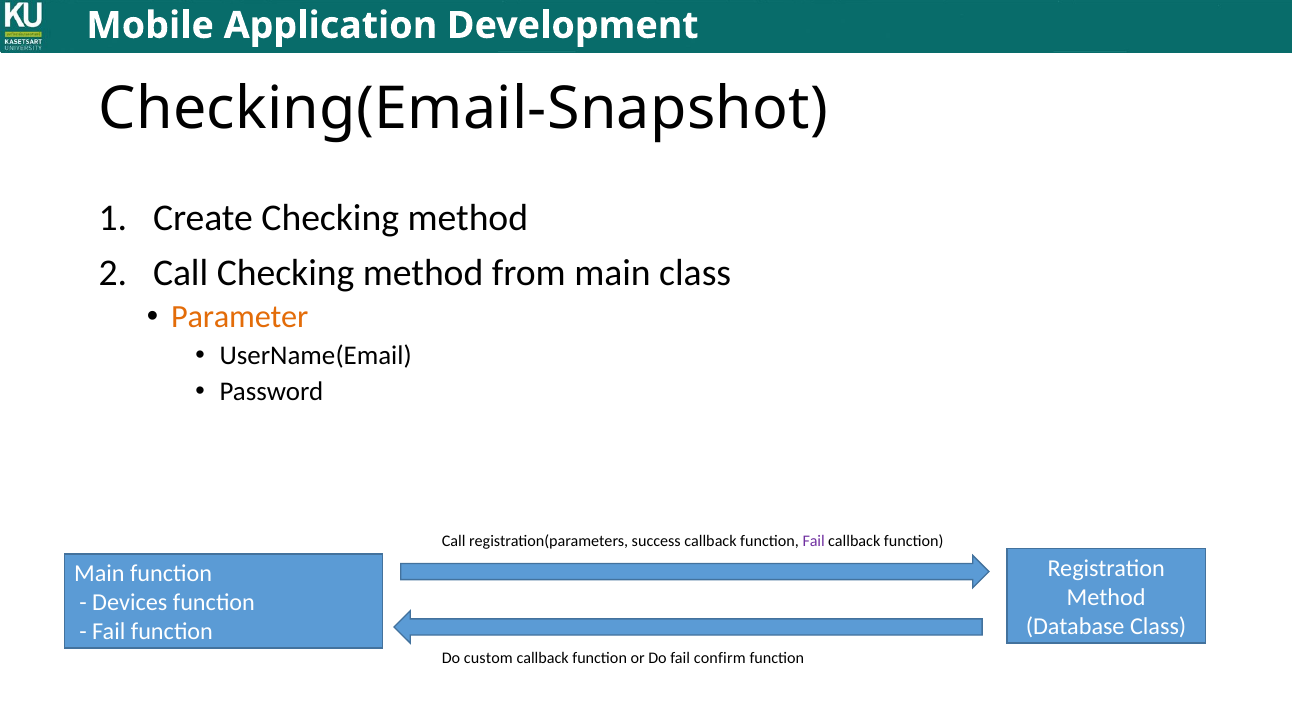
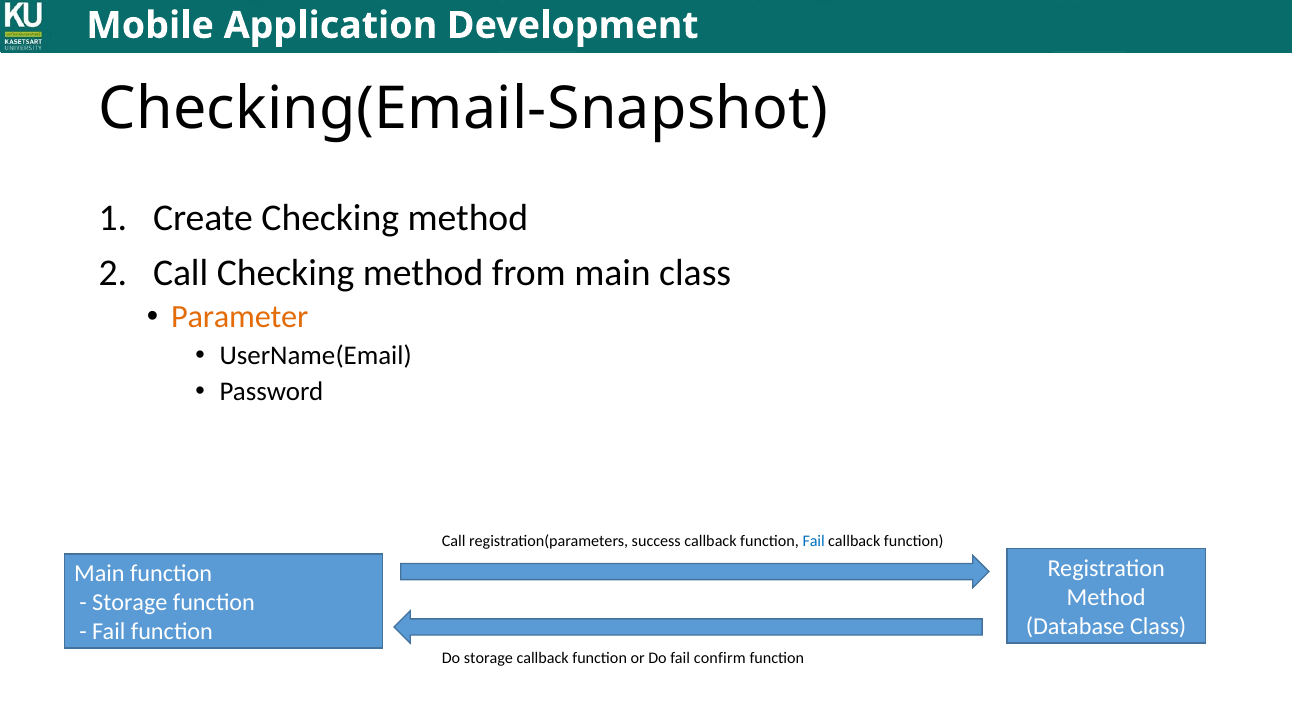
Fail at (814, 541) colour: purple -> blue
Devices at (130, 602): Devices -> Storage
Do custom: custom -> storage
